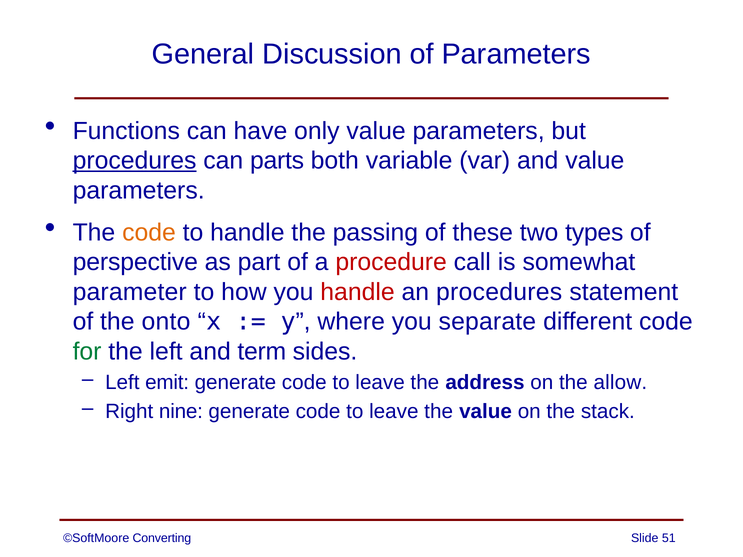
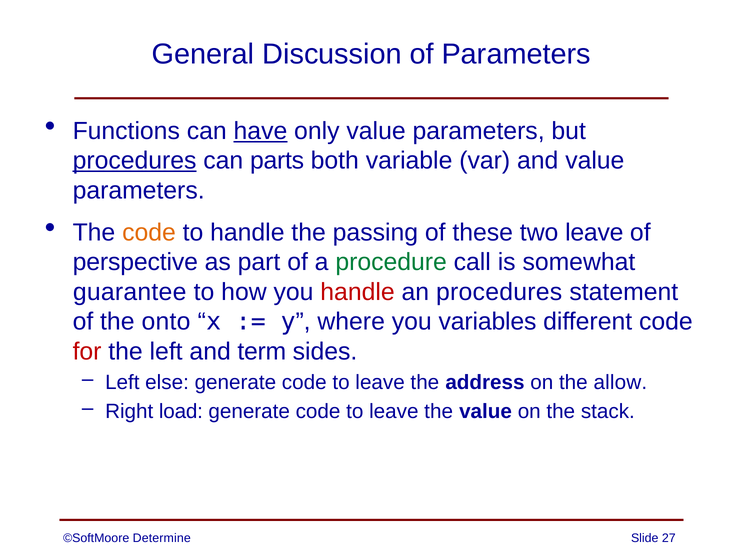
have underline: none -> present
two types: types -> leave
procedure colour: red -> green
parameter: parameter -> guarantee
separate: separate -> variables
for colour: green -> red
emit: emit -> else
nine: nine -> load
Converting: Converting -> Determine
51: 51 -> 27
